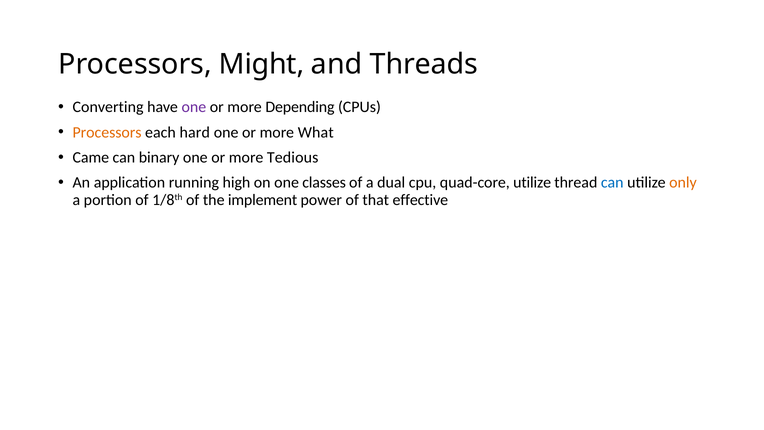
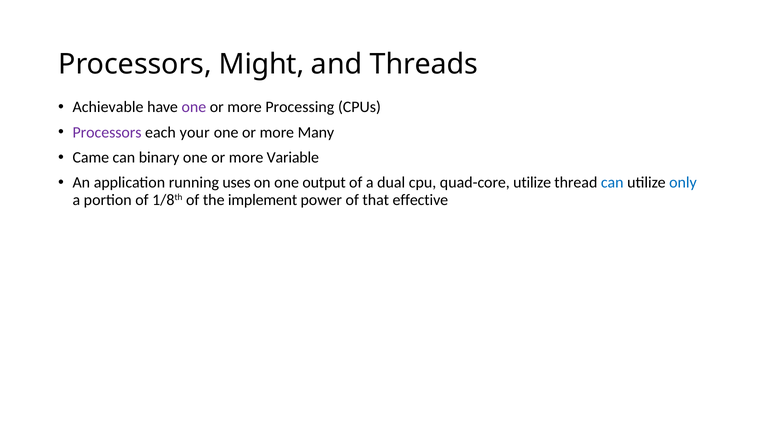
Converting: Converting -> Achievable
Depending: Depending -> Processing
Processors at (107, 132) colour: orange -> purple
hard: hard -> your
What: What -> Many
Tedious: Tedious -> Variable
high: high -> uses
classes: classes -> output
only colour: orange -> blue
